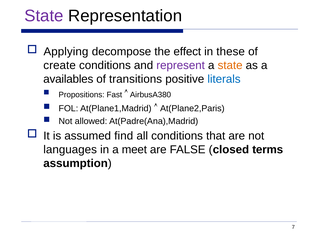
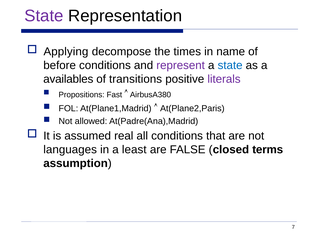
effect: effect -> times
these: these -> name
create: create -> before
state at (230, 65) colour: orange -> blue
literals colour: blue -> purple
find: find -> real
meet: meet -> least
